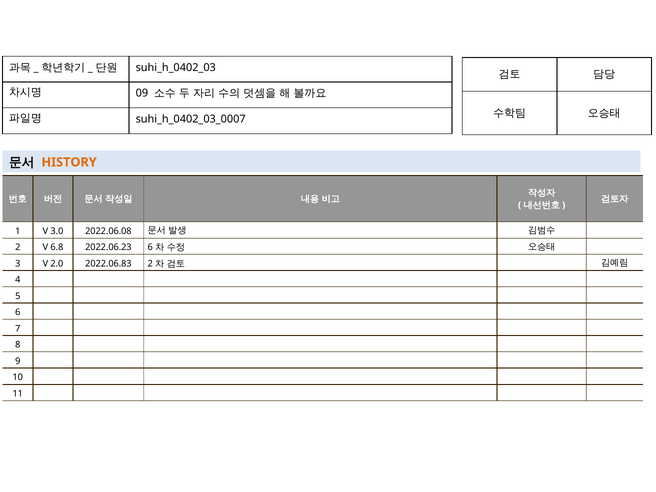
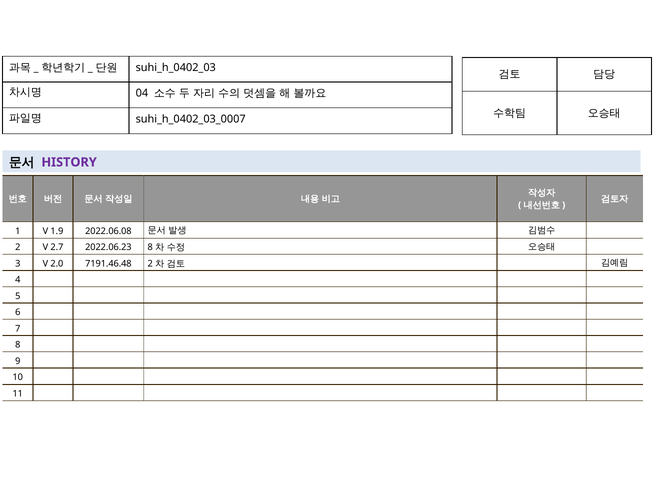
09: 09 -> 04
HISTORY colour: orange -> purple
3.0: 3.0 -> 1.9
6.8: 6.8 -> 2.7
2022.06.23 6: 6 -> 8
2022.06.83: 2022.06.83 -> 7191.46.48
